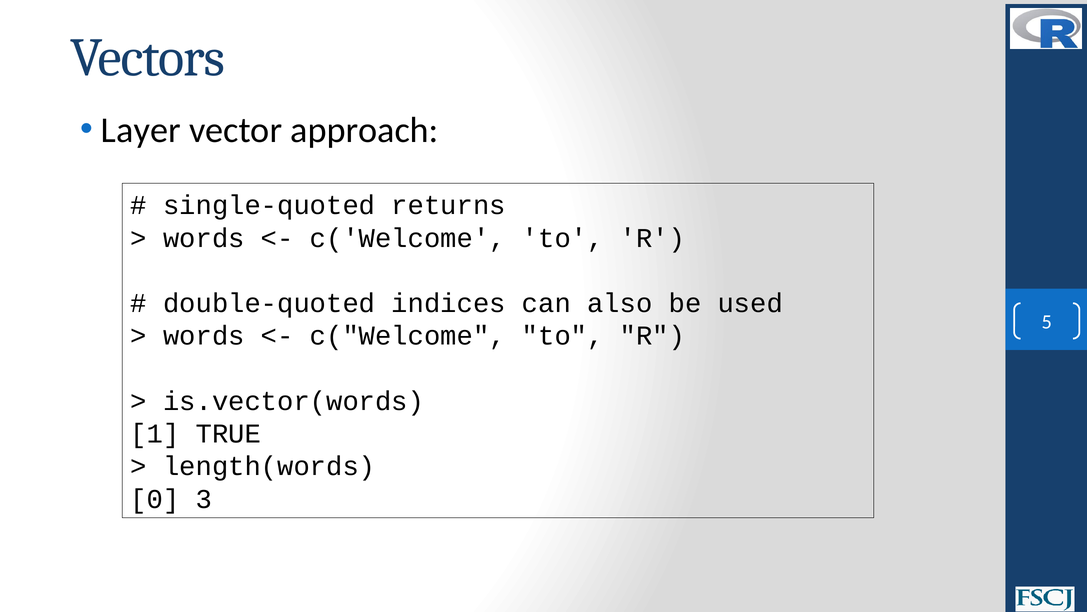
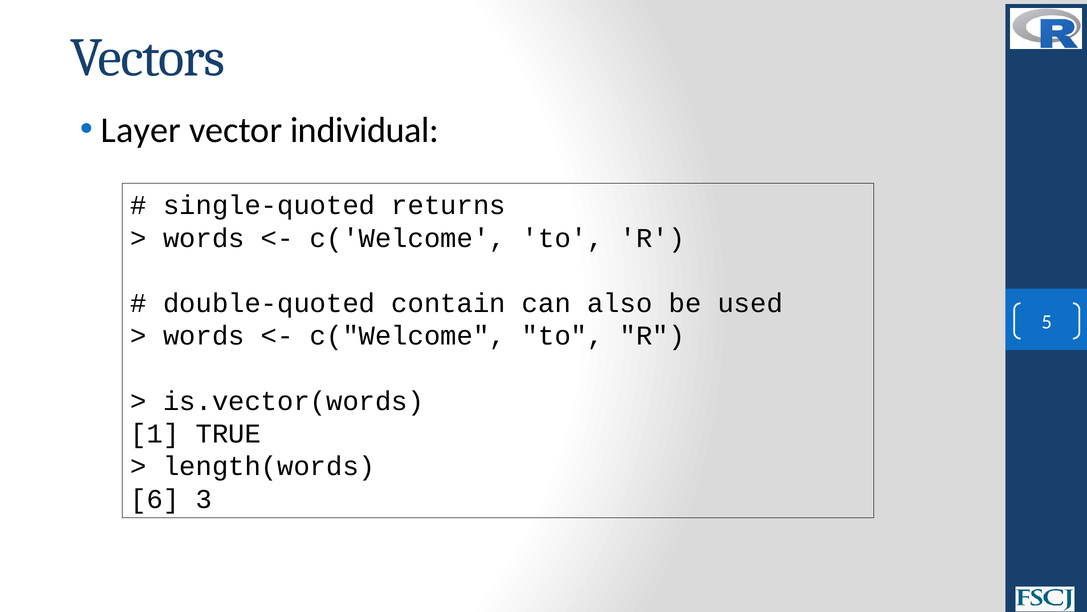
approach: approach -> individual
indices: indices -> contain
0: 0 -> 6
